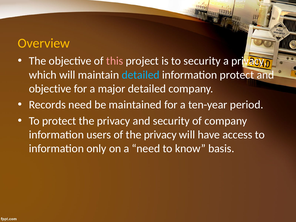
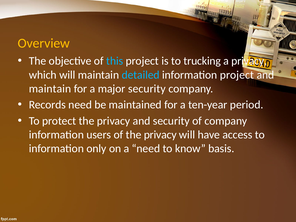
this colour: pink -> light blue
to security: security -> trucking
information protect: protect -> project
objective at (50, 89): objective -> maintain
major detailed: detailed -> security
